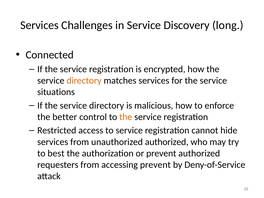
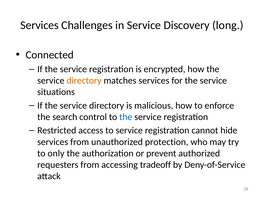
better: better -> search
the at (126, 117) colour: orange -> blue
unauthorized authorized: authorized -> protection
best: best -> only
accessing prevent: prevent -> tradeoff
